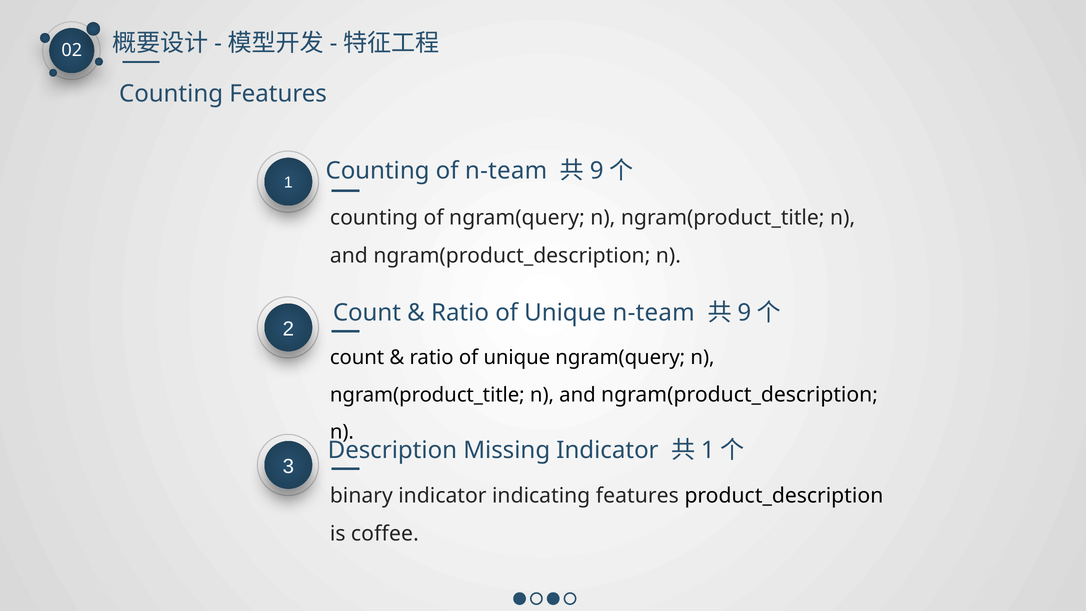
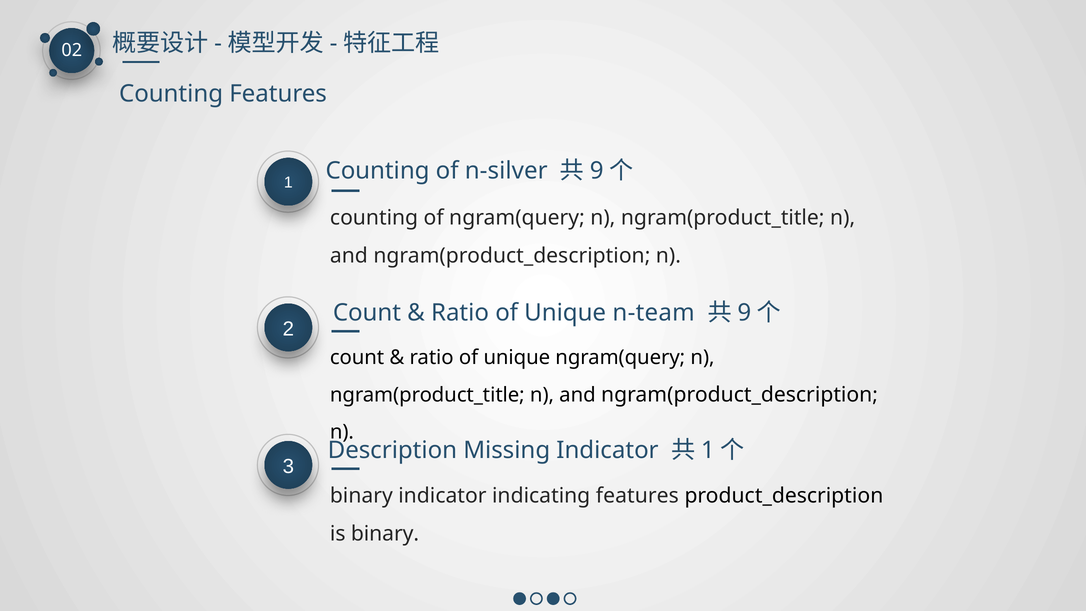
of n-team: n-team -> n-silver
is coffee: coffee -> binary
